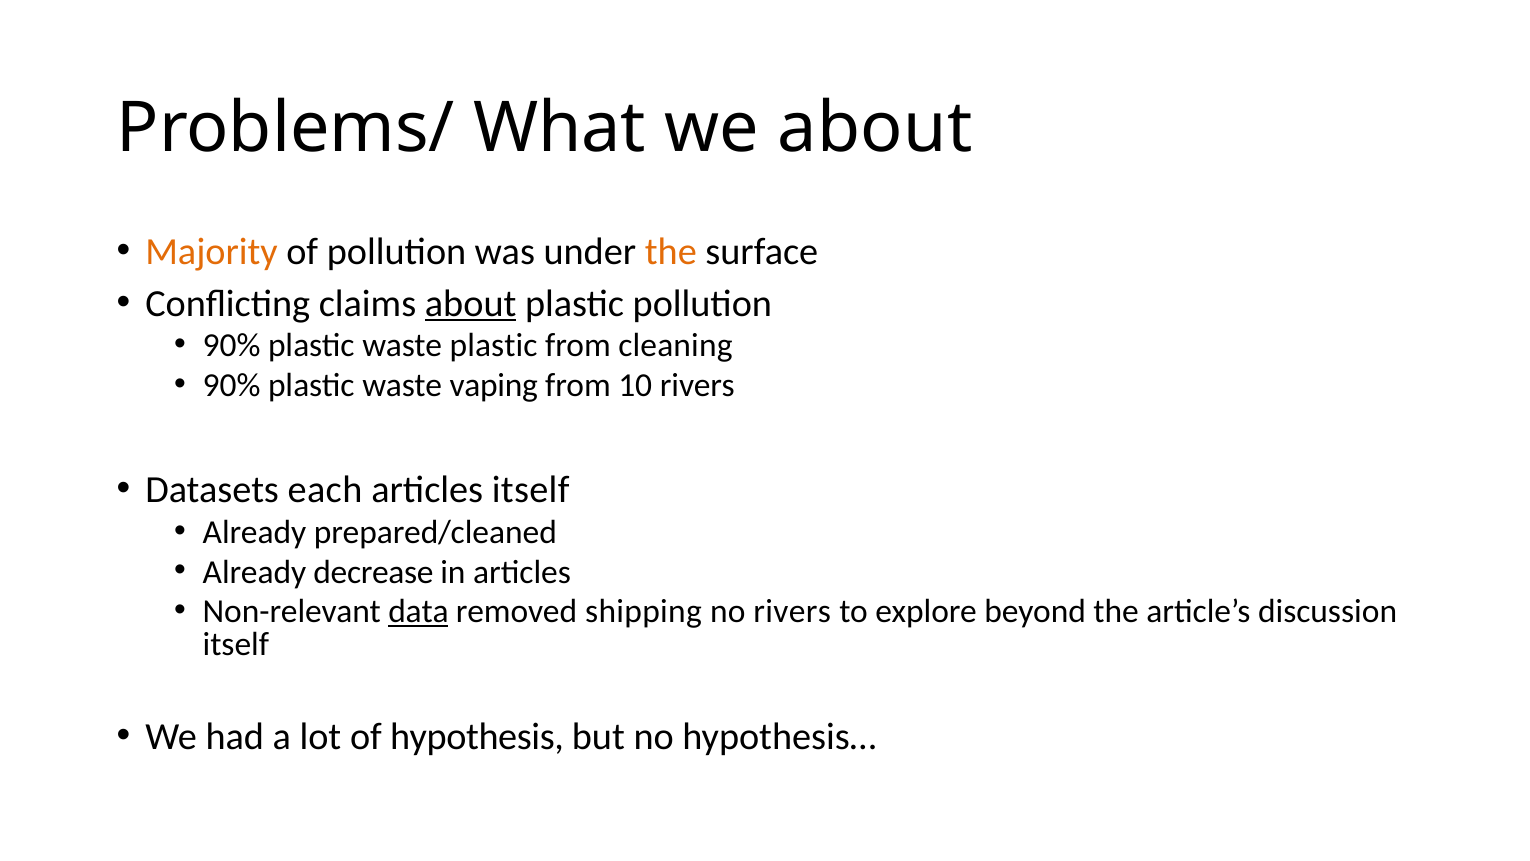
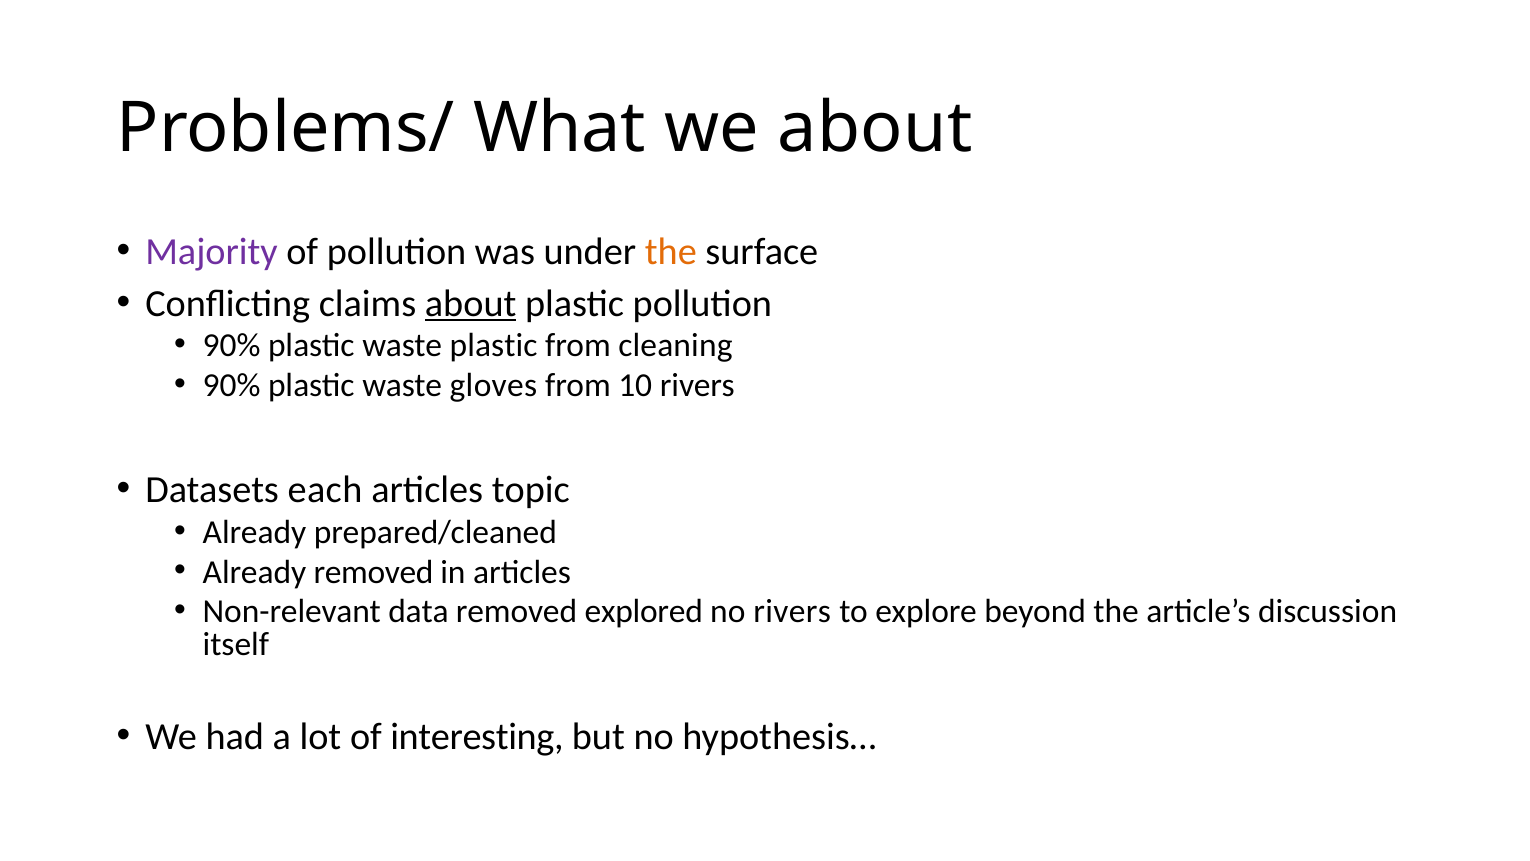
Majority colour: orange -> purple
vaping: vaping -> gloves
articles itself: itself -> topic
Already decrease: decrease -> removed
data underline: present -> none
shipping: shipping -> explored
hypothesis: hypothesis -> interesting
